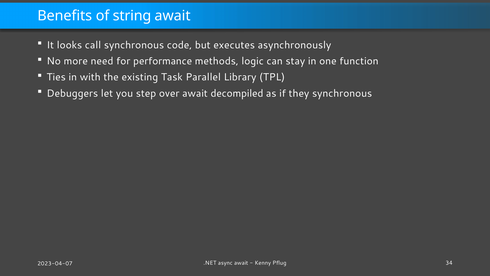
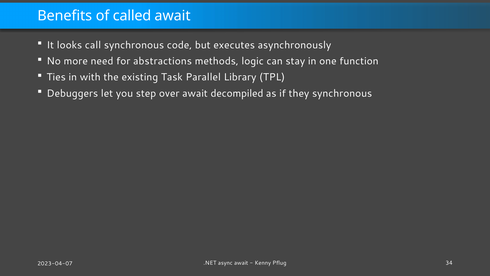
string: string -> called
performance: performance -> abstractions
